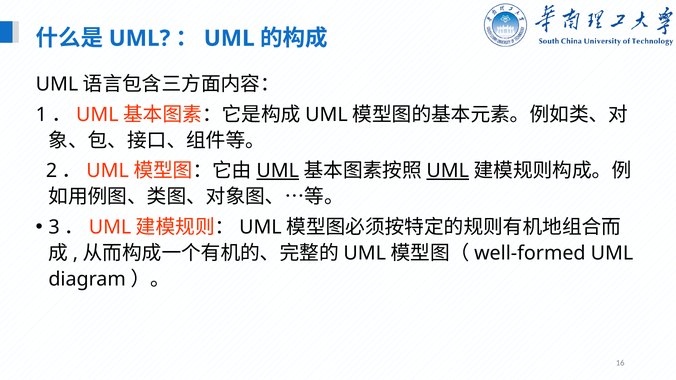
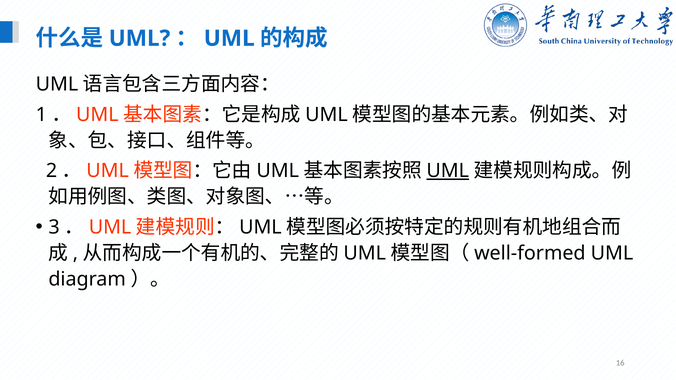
UML at (278, 171) underline: present -> none
